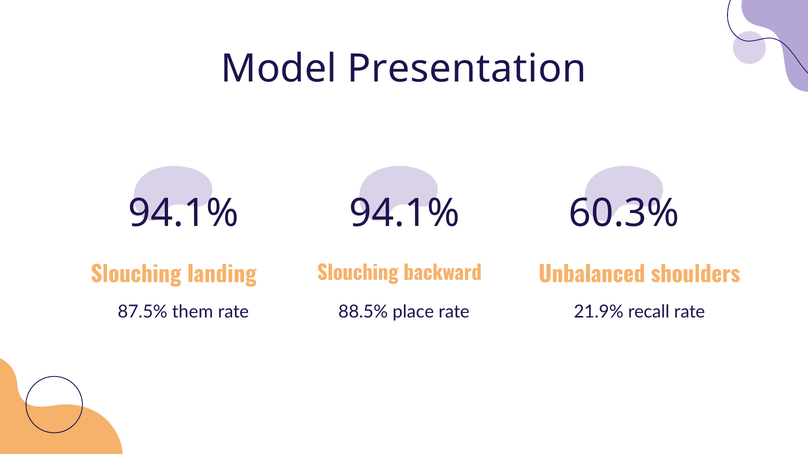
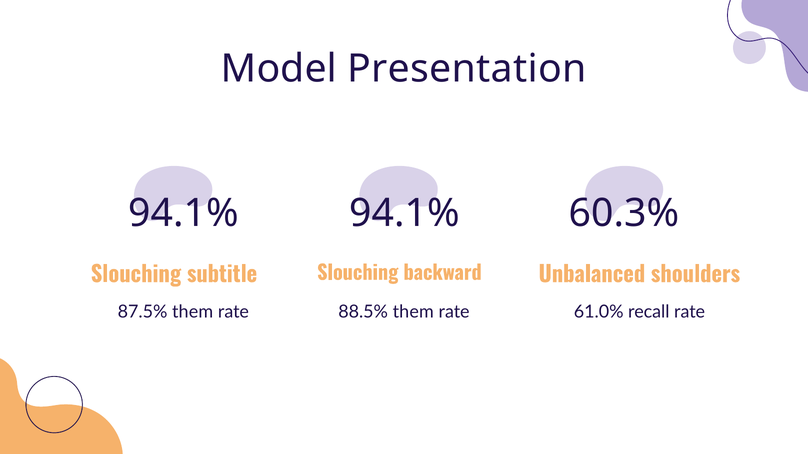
landing: landing -> subtitle
88.5% place: place -> them
21.9%: 21.9% -> 61.0%
